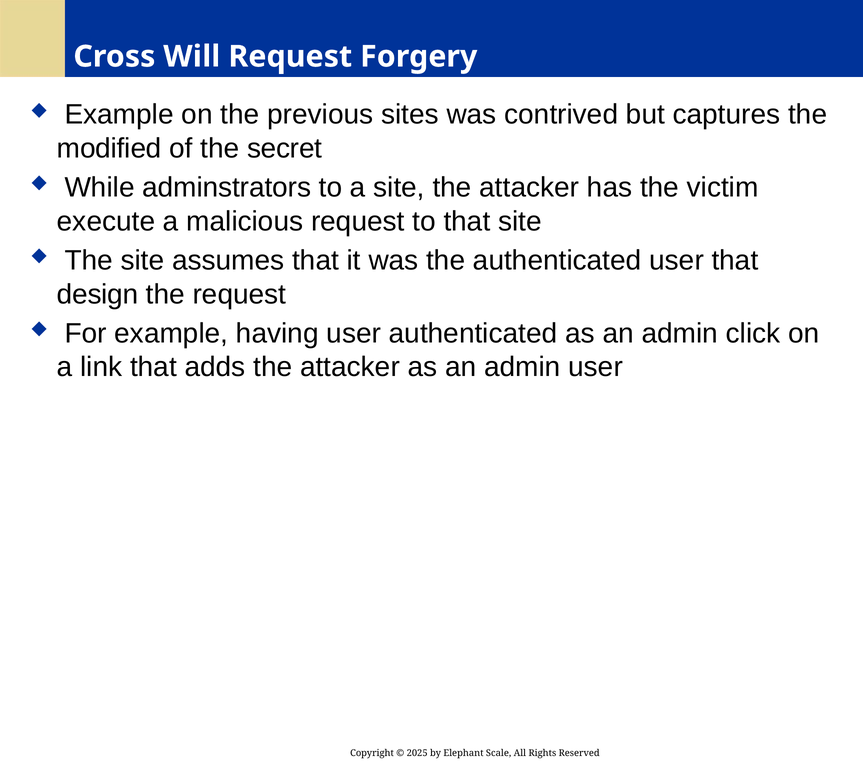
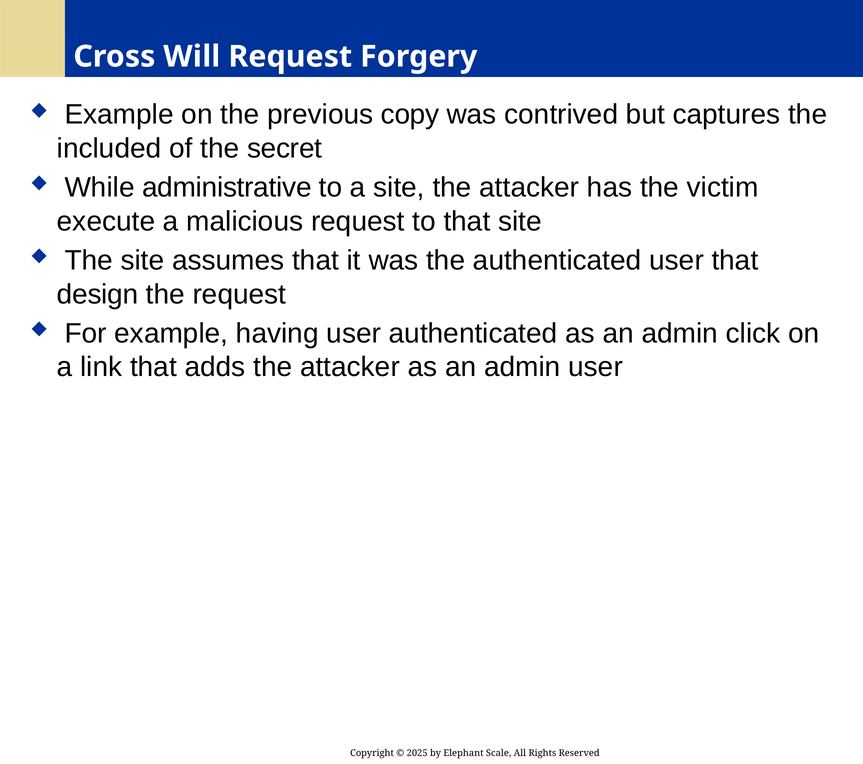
sites: sites -> copy
modified: modified -> included
adminstrators: adminstrators -> administrative
